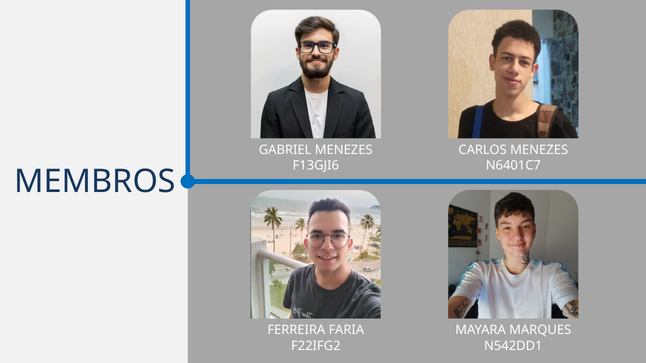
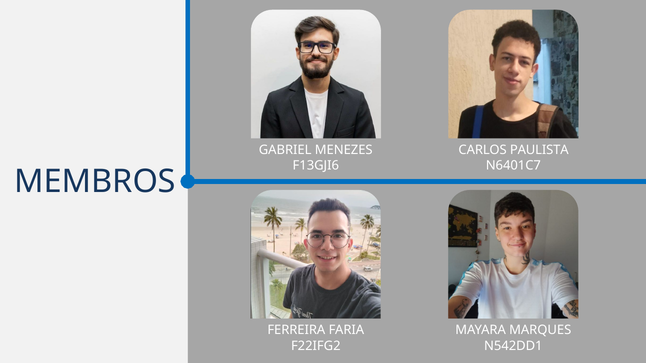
CARLOS MENEZES: MENEZES -> PAULISTA
